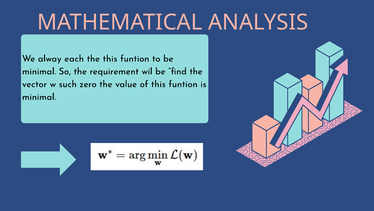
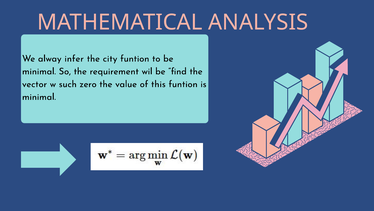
each: each -> infer
the this: this -> city
